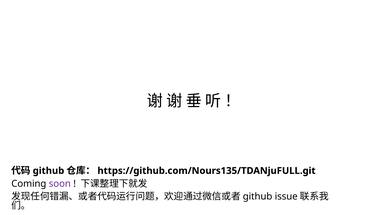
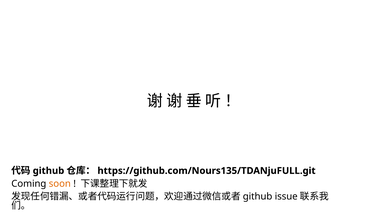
soon colour: purple -> orange
